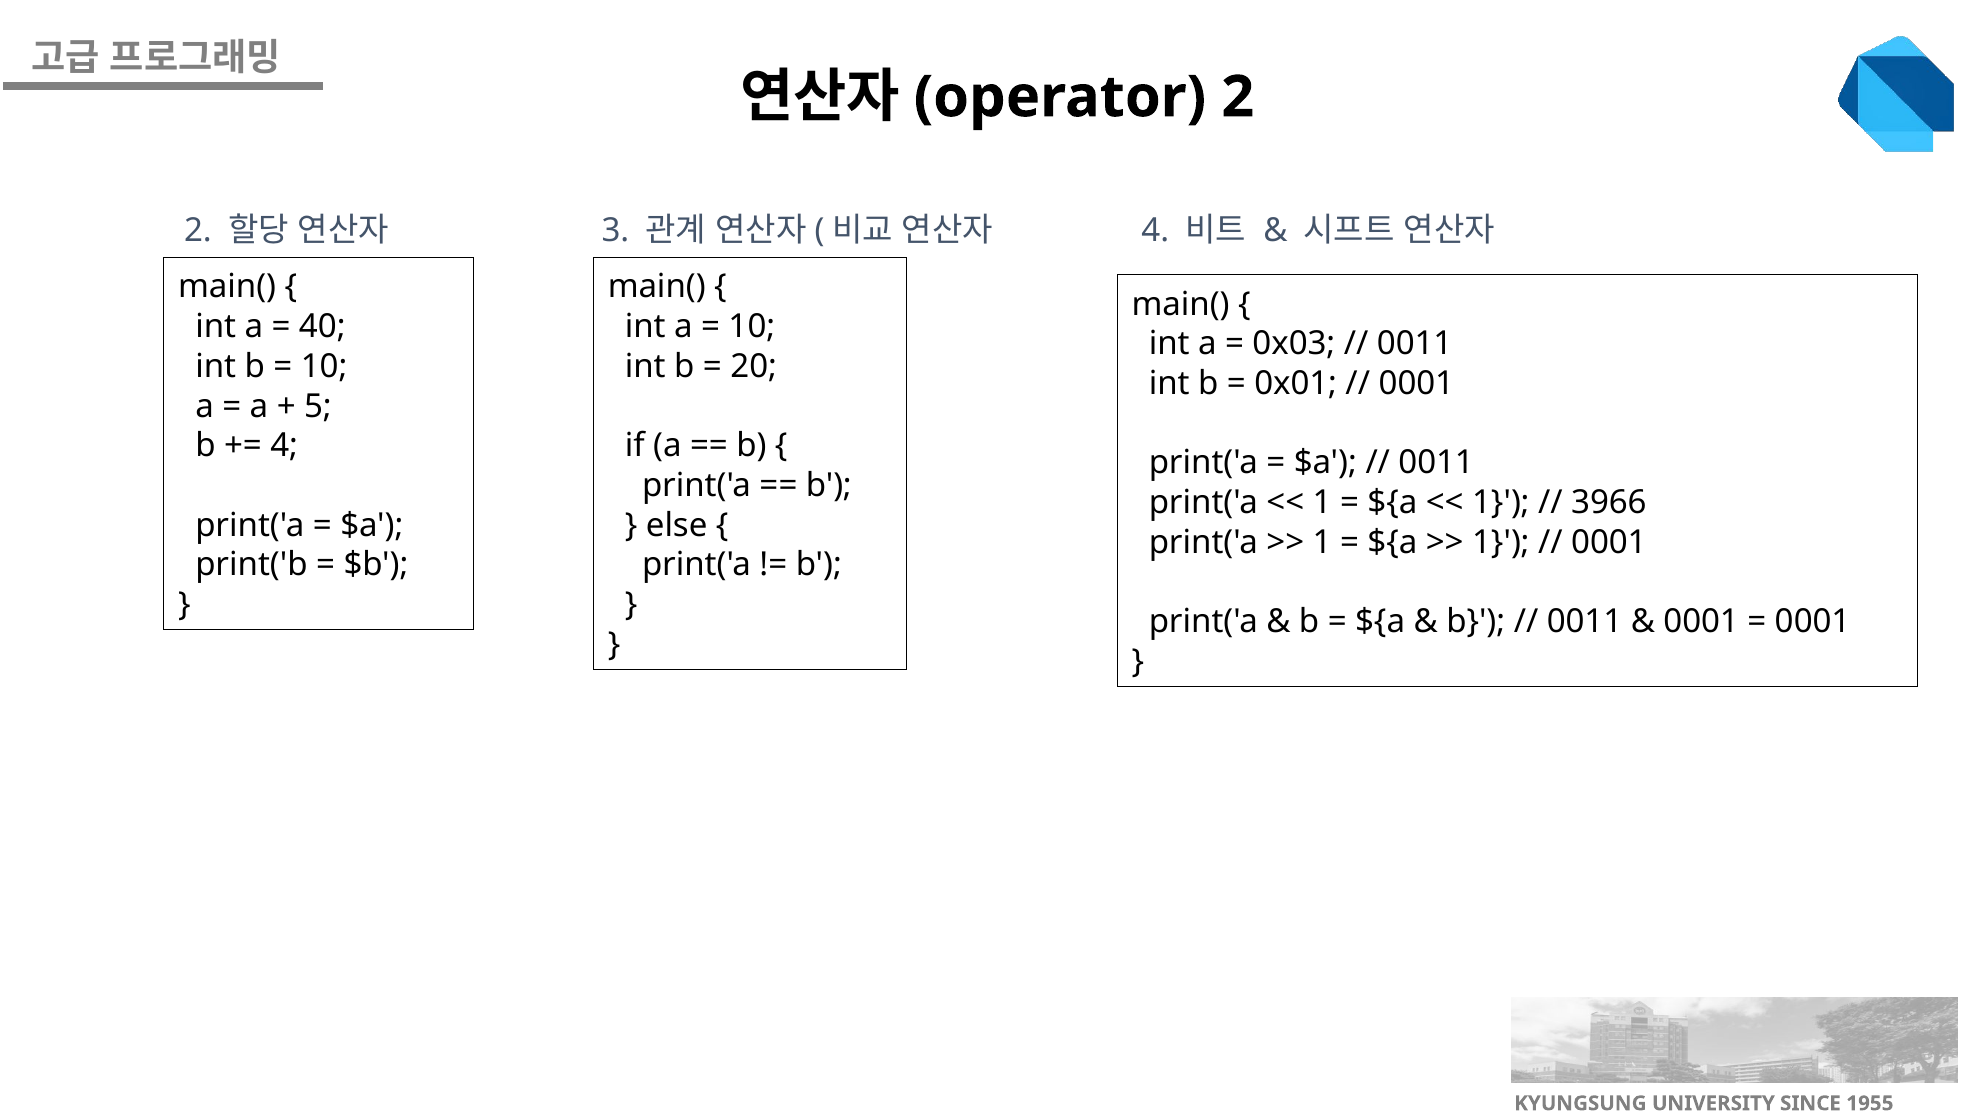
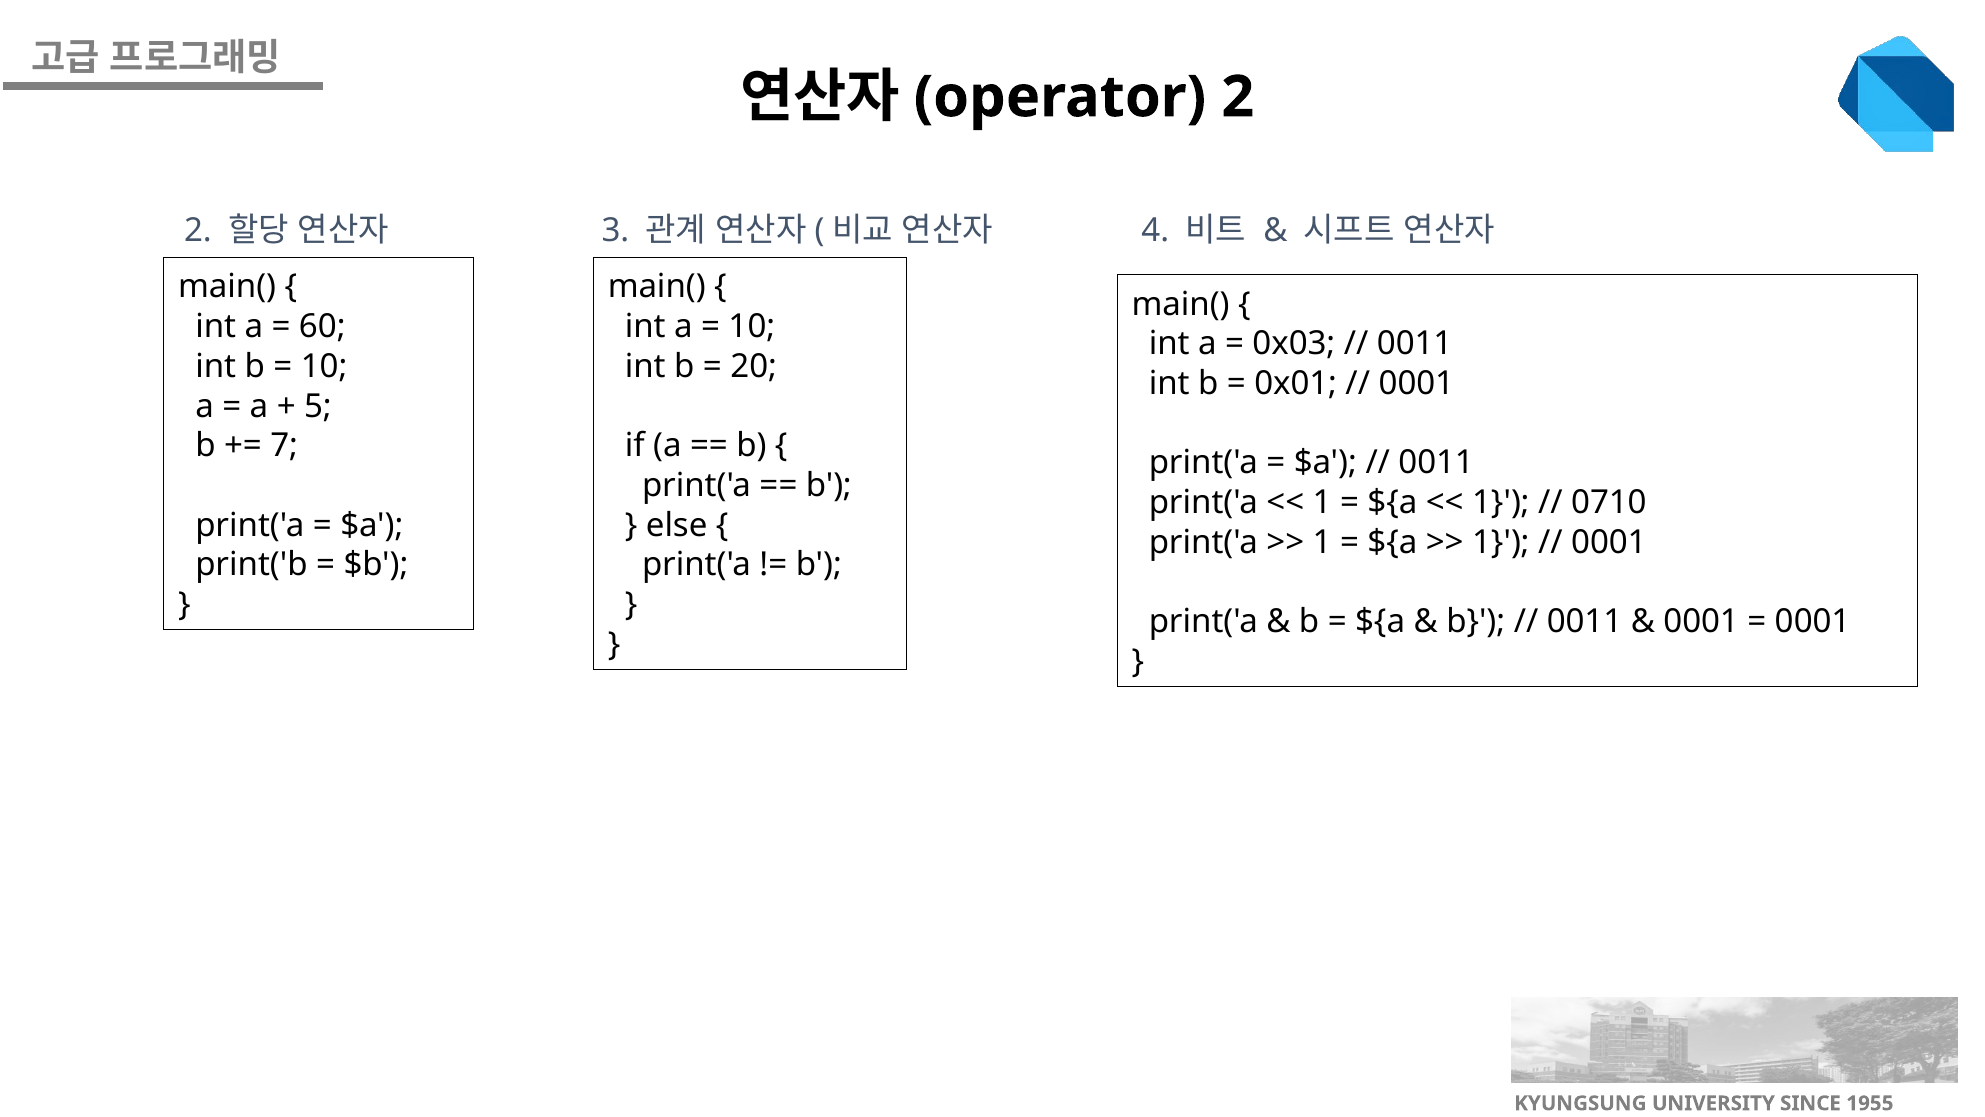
40: 40 -> 60
4 at (284, 446): 4 -> 7
3966: 3966 -> 0710
